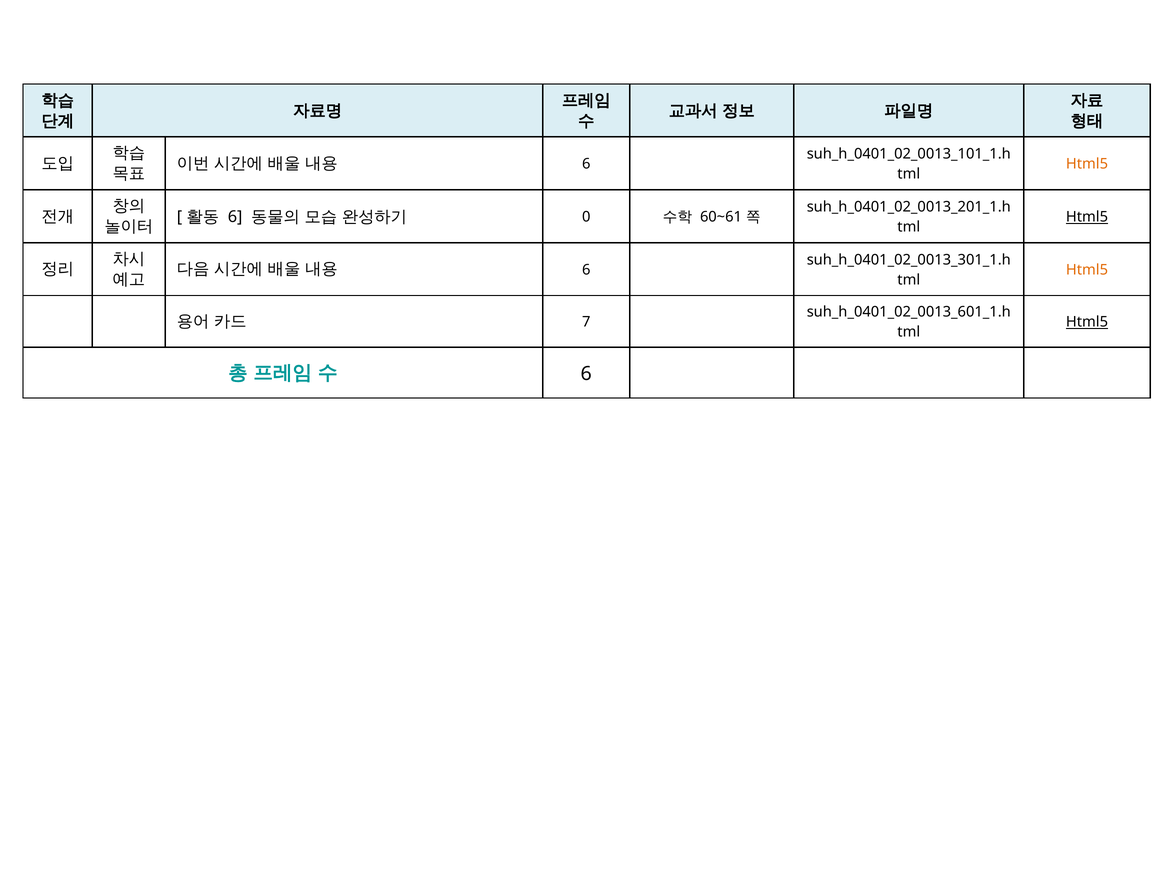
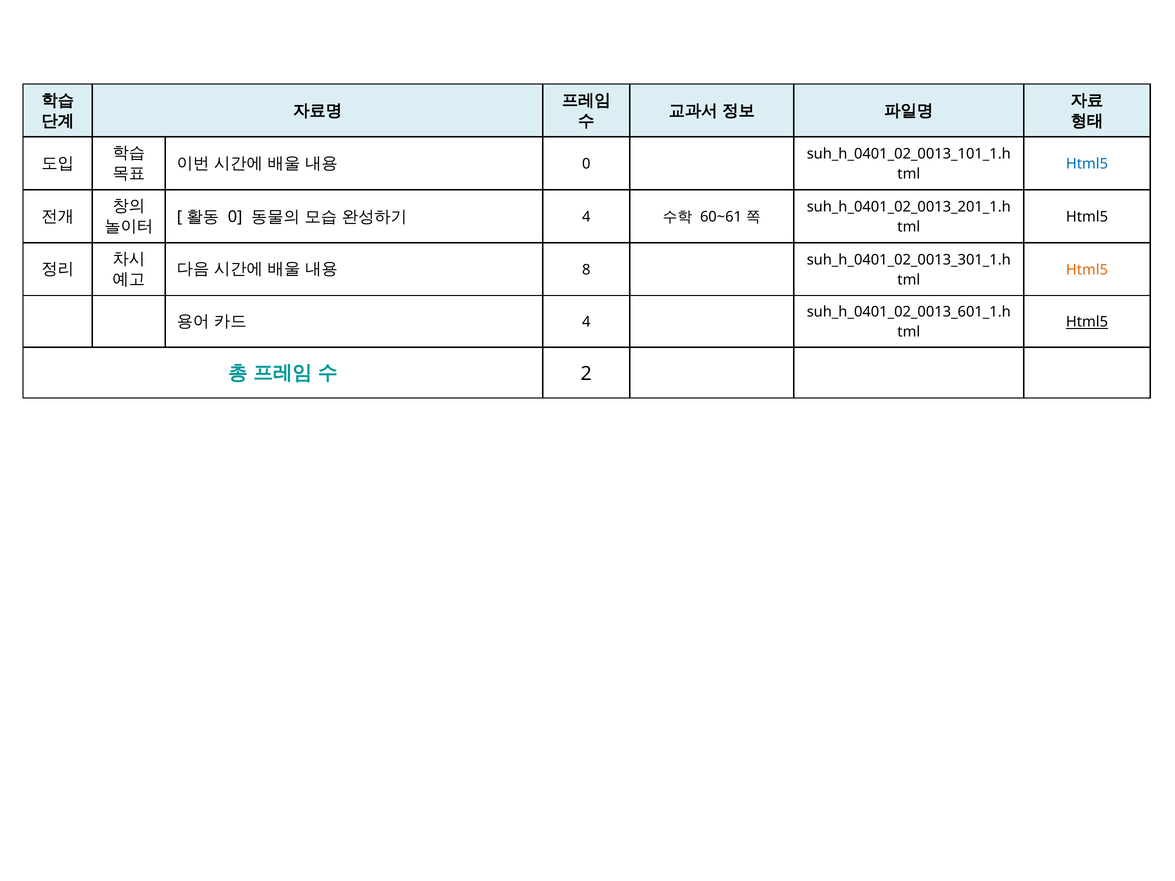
6 at (586, 164): 6 -> 0
Html5 at (1087, 164) colour: orange -> blue
Html5 at (1087, 217) underline: present -> none
6 at (235, 217): 6 -> 0
0 at (586, 217): 0 -> 4
6 at (586, 270): 6 -> 8
7 at (586, 322): 7 -> 4
6 at (586, 374): 6 -> 2
